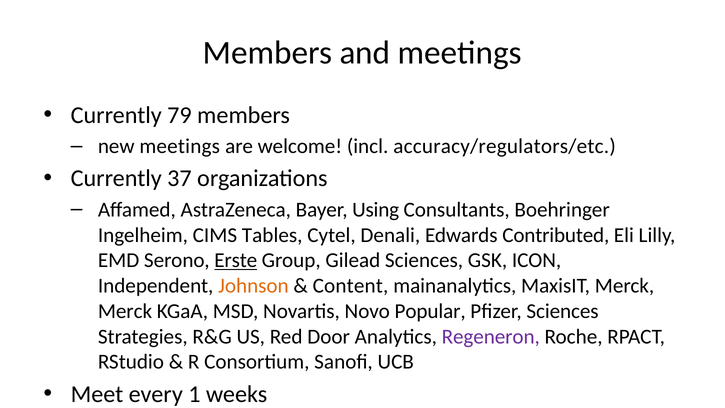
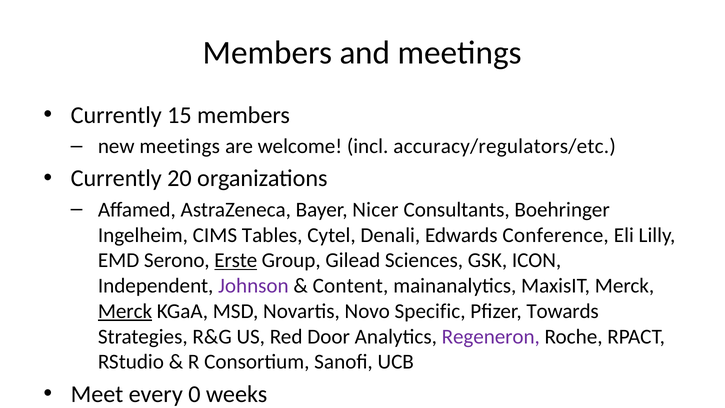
79: 79 -> 15
37: 37 -> 20
Using: Using -> Nicer
Contributed: Contributed -> Conference
Johnson colour: orange -> purple
Merck at (125, 311) underline: none -> present
Popular: Popular -> Specific
Pfizer Sciences: Sciences -> Towards
1: 1 -> 0
